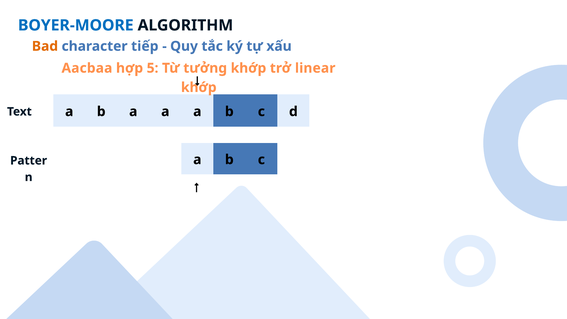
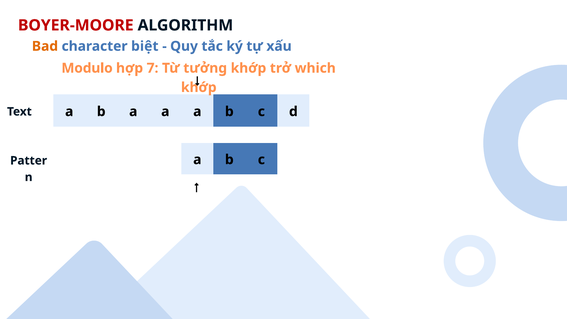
BOYER-MOORE colour: blue -> red
tiếp: tiếp -> biệt
Aacbaa: Aacbaa -> Modulo
5: 5 -> 7
linear: linear -> which
